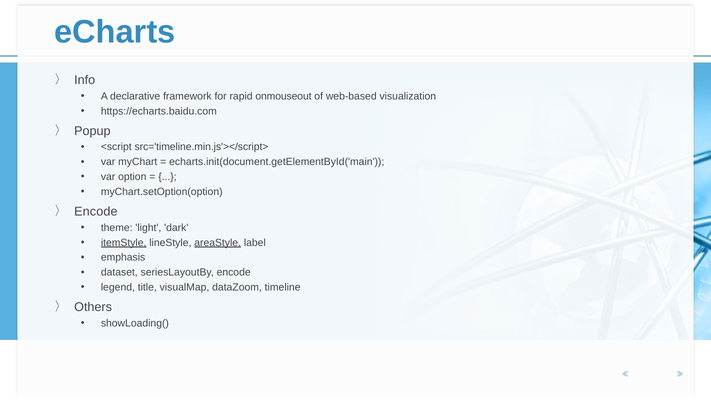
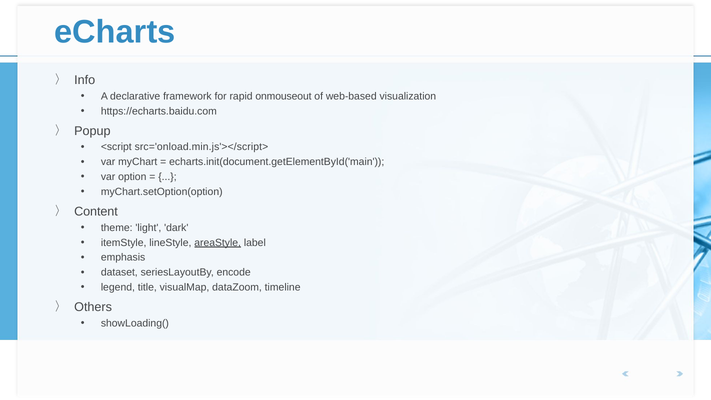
src='timeline.min.js'></script>: src='timeline.min.js'></script> -> src='onload.min.js'></script>
Encode at (96, 212): Encode -> Content
itemStyle underline: present -> none
